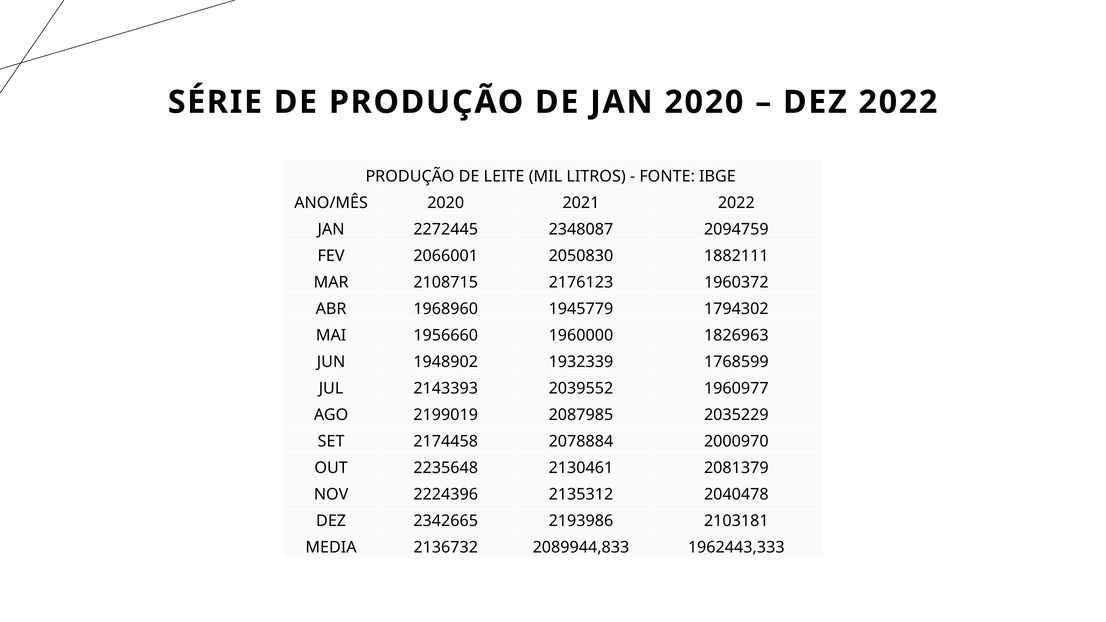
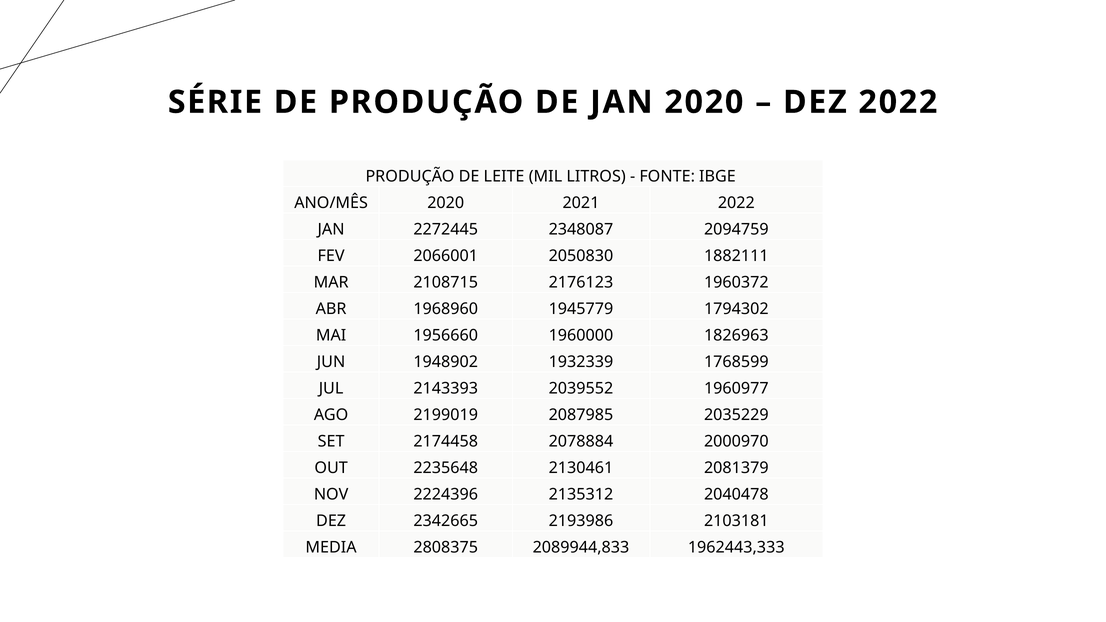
2136732: 2136732 -> 2808375
